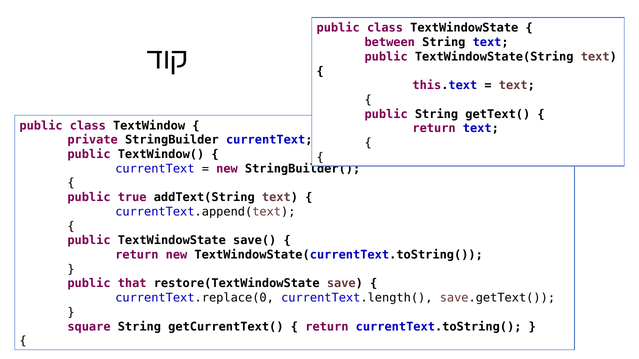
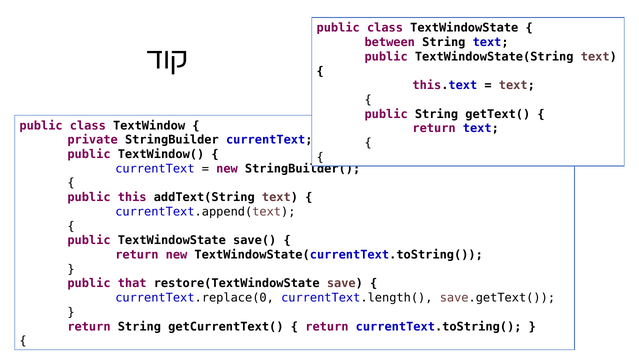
true: true -> this
square at (89, 327): square -> return
